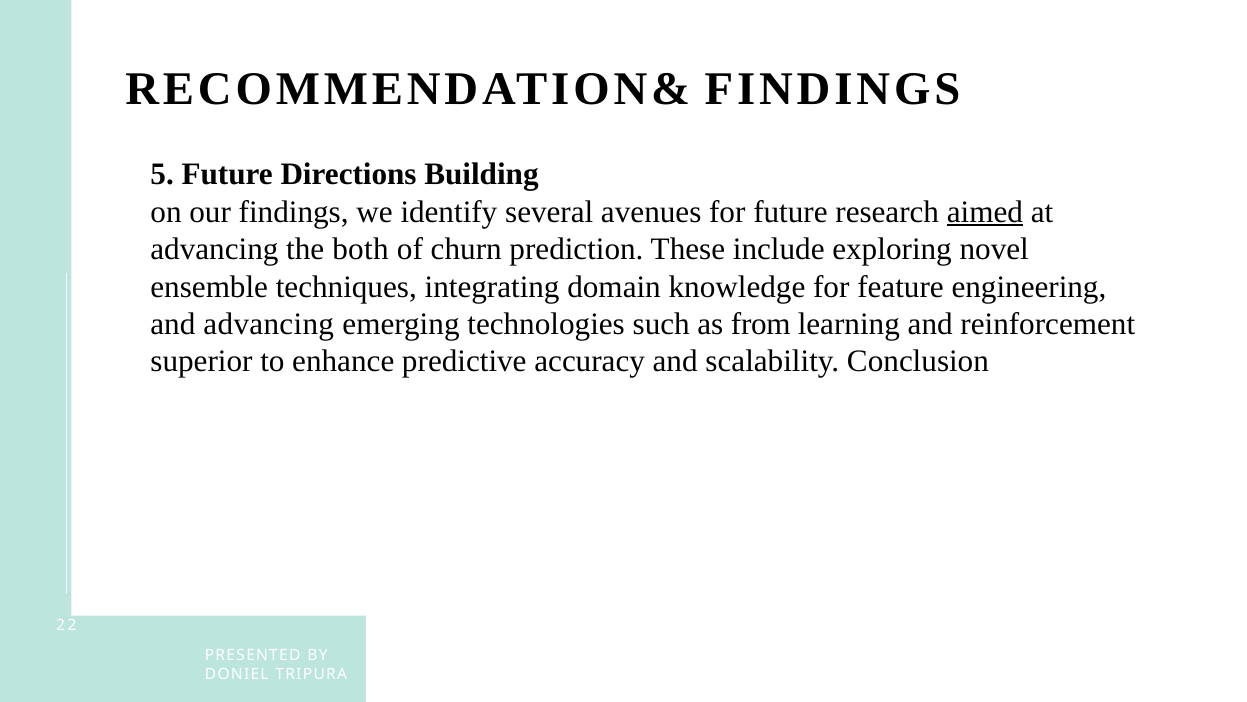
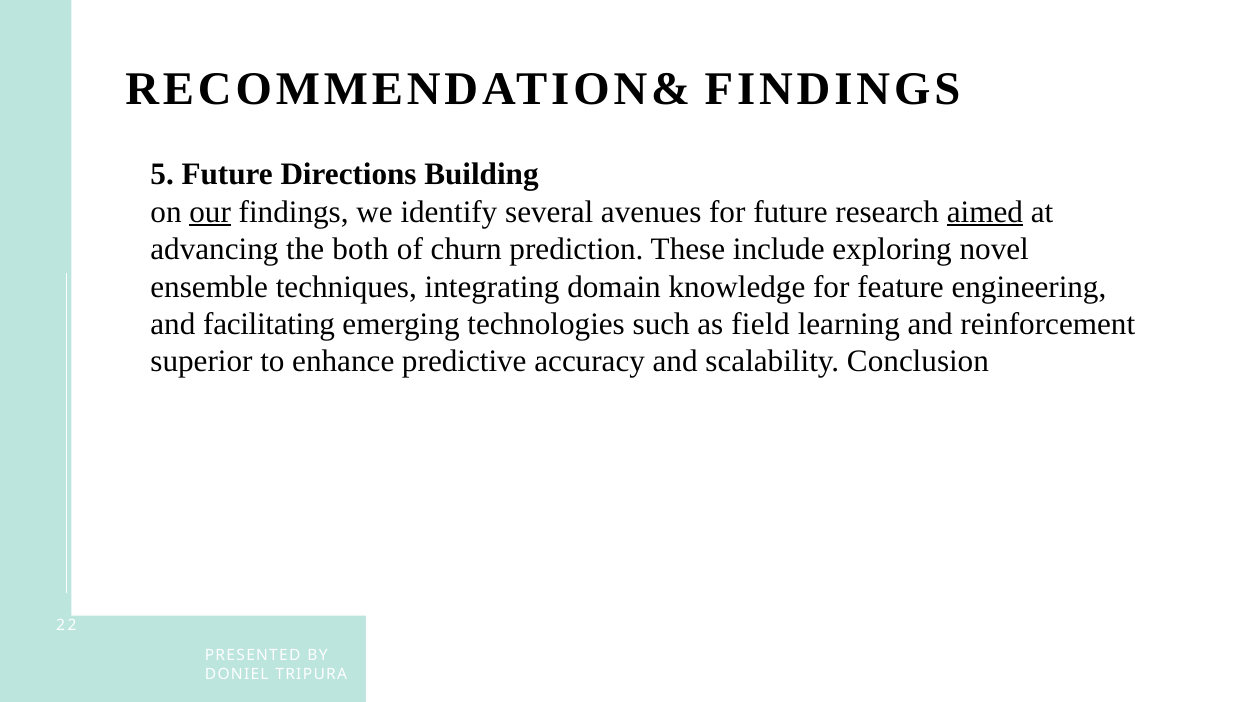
our underline: none -> present
and advancing: advancing -> facilitating
from: from -> field
